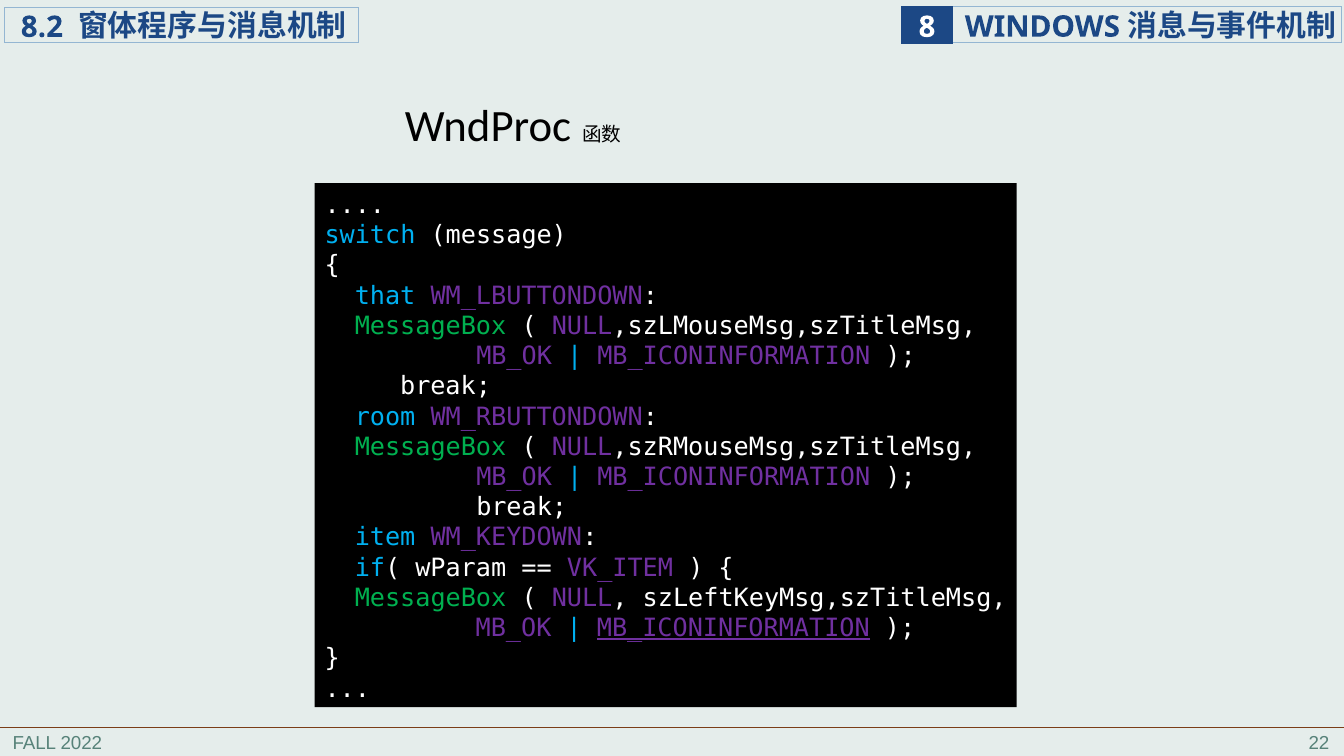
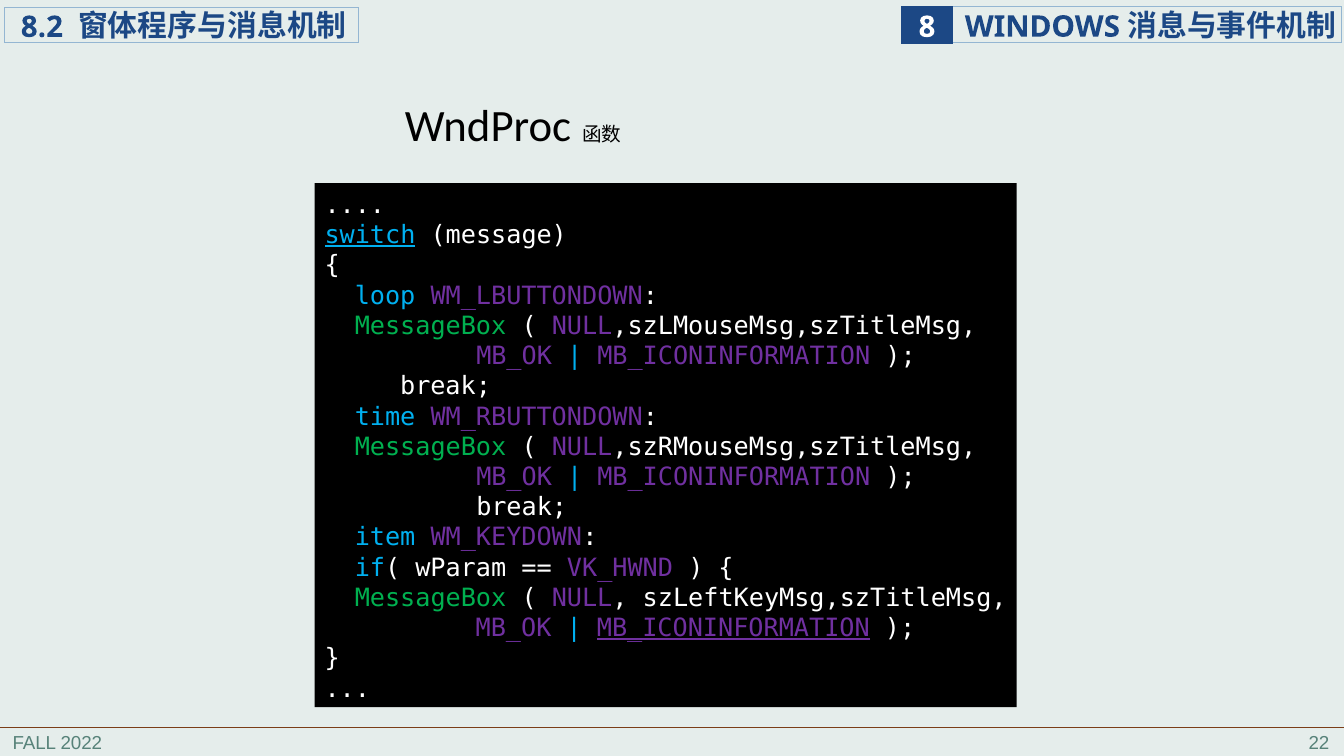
switch underline: none -> present
that: that -> loop
room: room -> time
VK_ITEM: VK_ITEM -> VK_HWND
